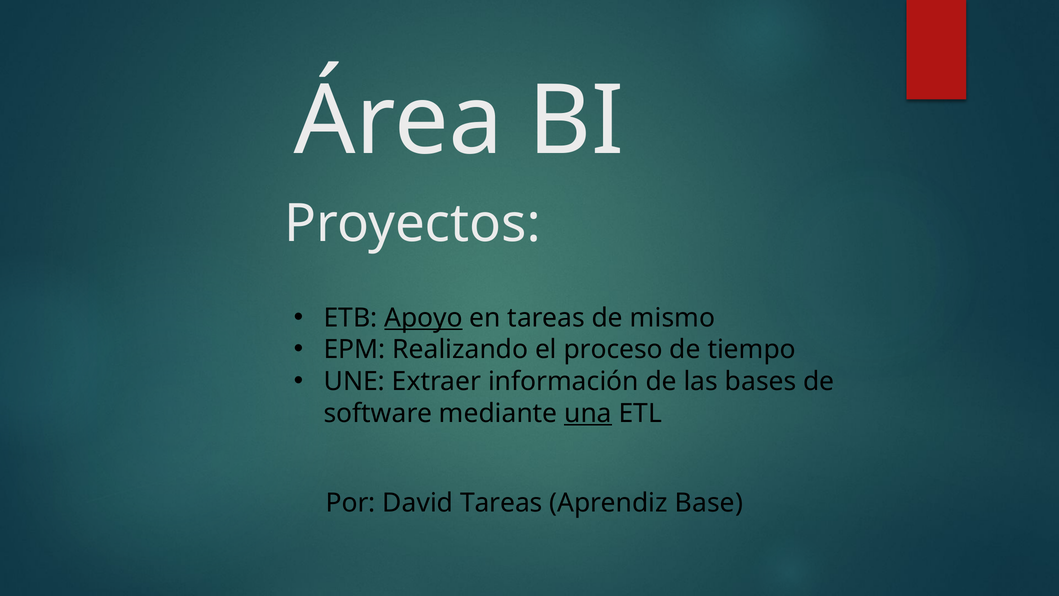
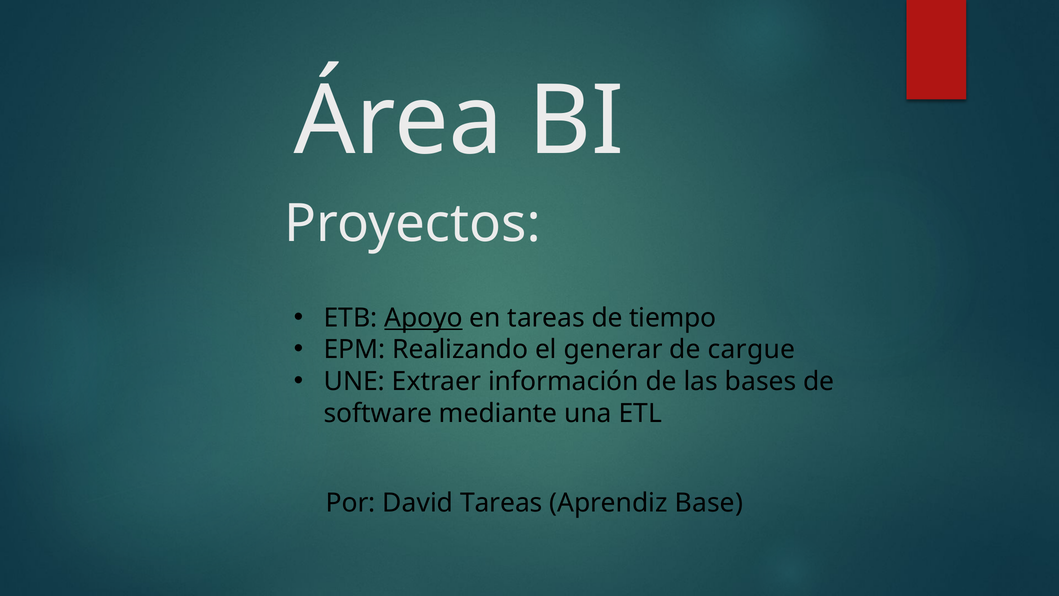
mismo: mismo -> tiempo
proceso: proceso -> generar
tiempo: tiempo -> cargue
una underline: present -> none
